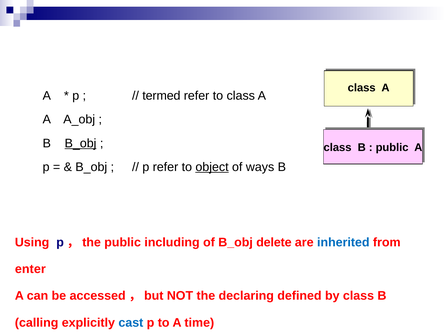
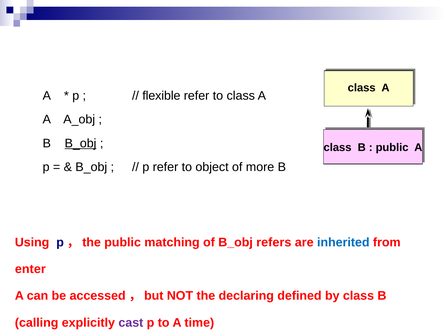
termed: termed -> flexible
object underline: present -> none
ways: ways -> more
including: including -> matching
delete: delete -> refers
cast colour: blue -> purple
